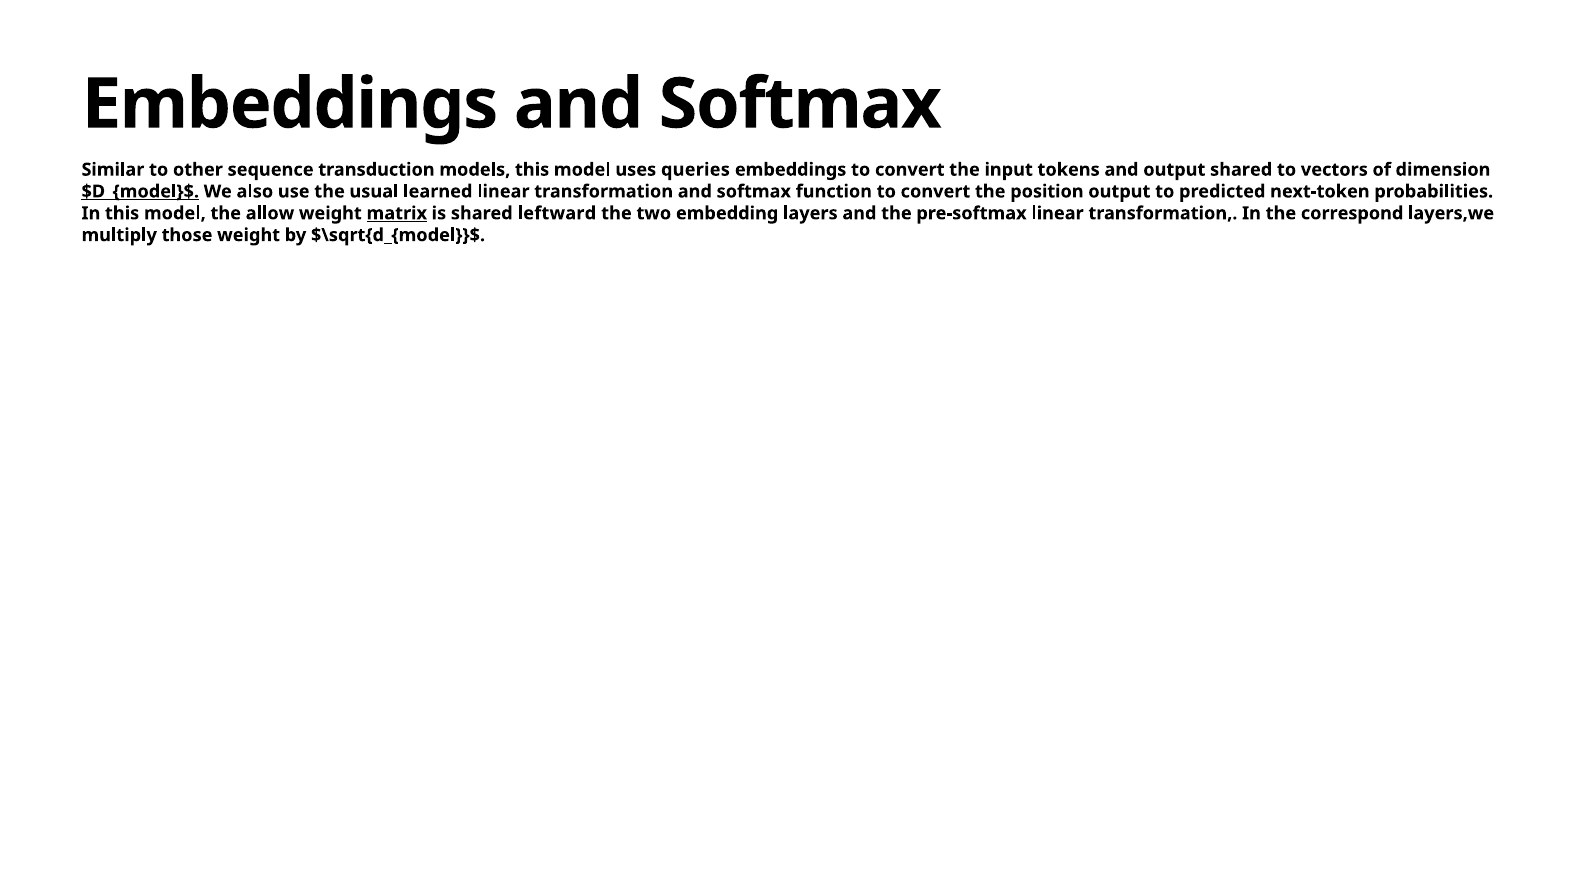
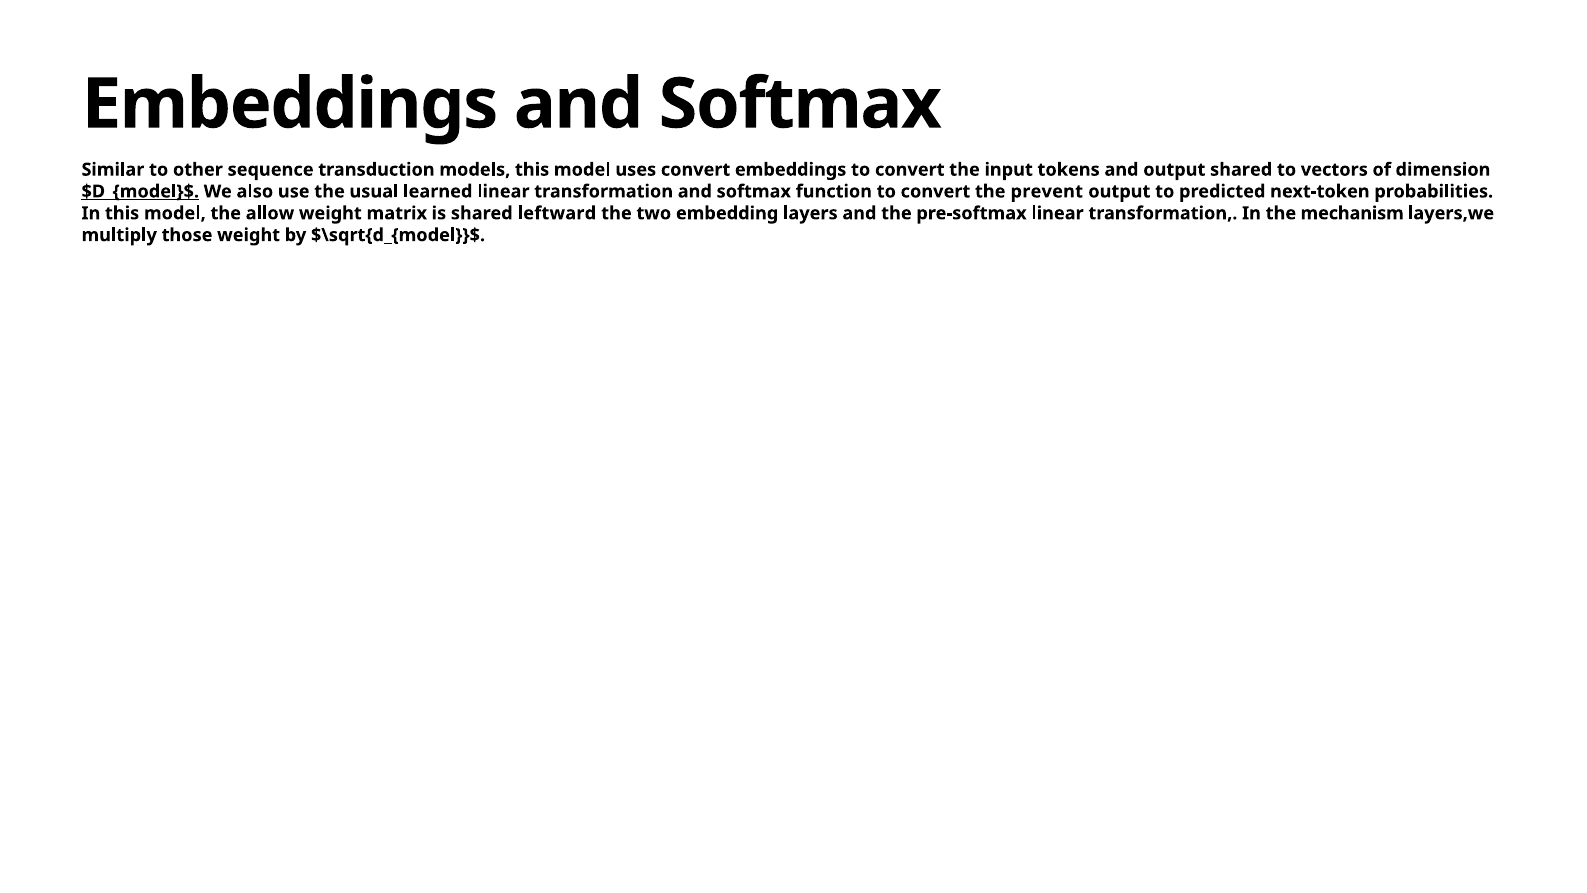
uses queries: queries -> convert
position: position -> prevent
matrix underline: present -> none
correspond: correspond -> mechanism
